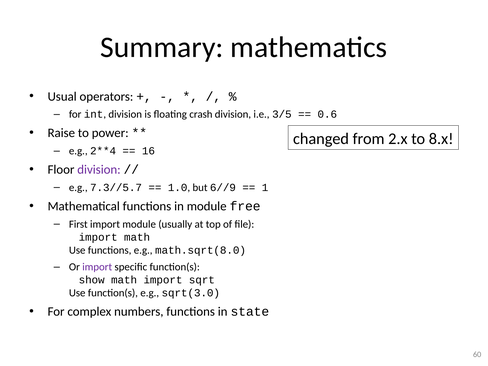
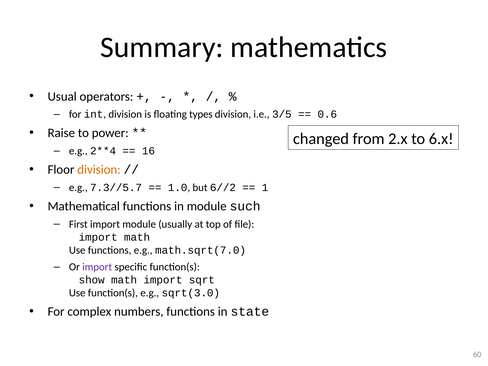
crash: crash -> types
8.x: 8.x -> 6.x
division at (99, 170) colour: purple -> orange
6//9: 6//9 -> 6//2
free: free -> such
math.sqrt(8.0: math.sqrt(8.0 -> math.sqrt(7.0
